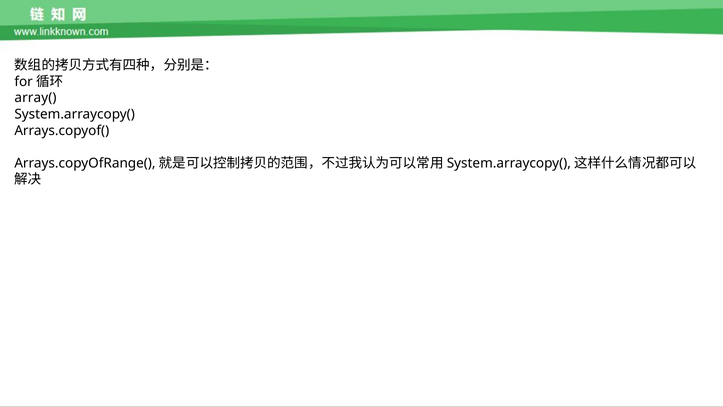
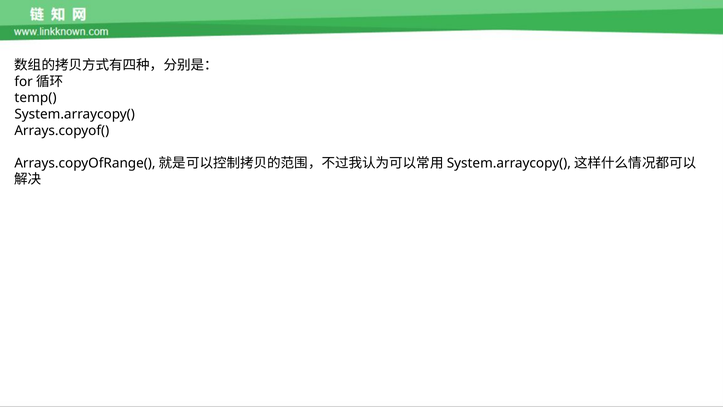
array(: array( -> temp(
